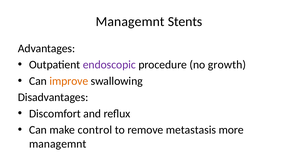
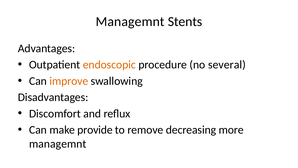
endoscopic colour: purple -> orange
growth: growth -> several
control: control -> provide
metastasis: metastasis -> decreasing
